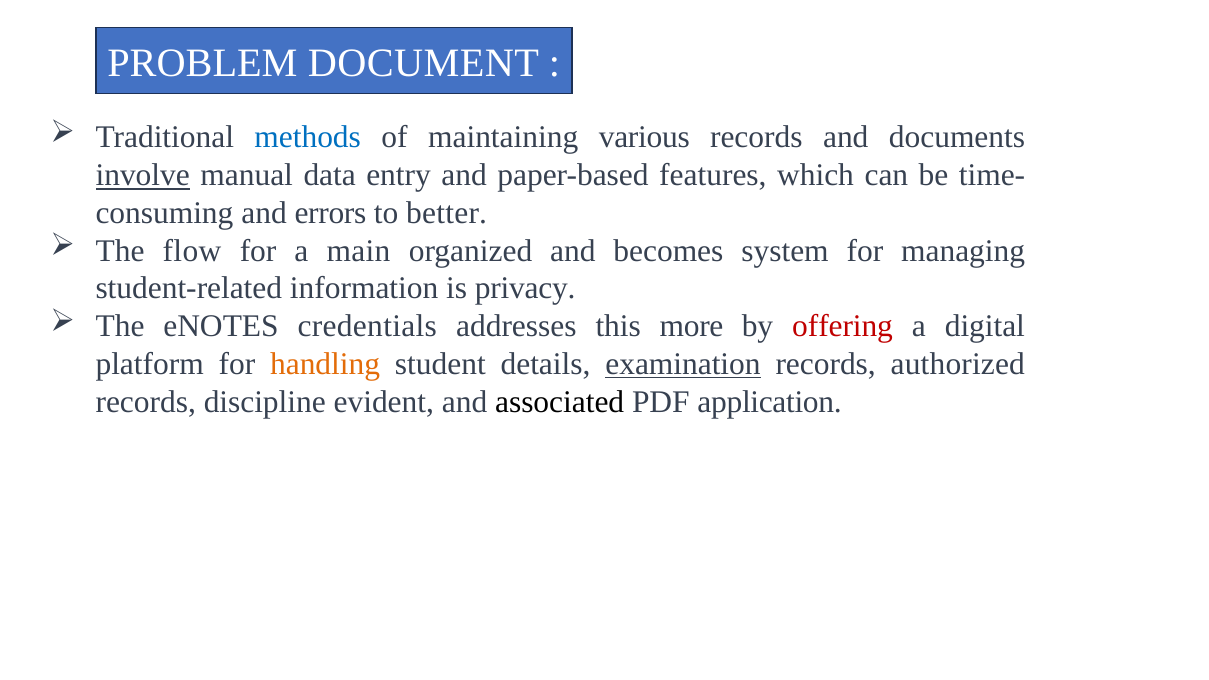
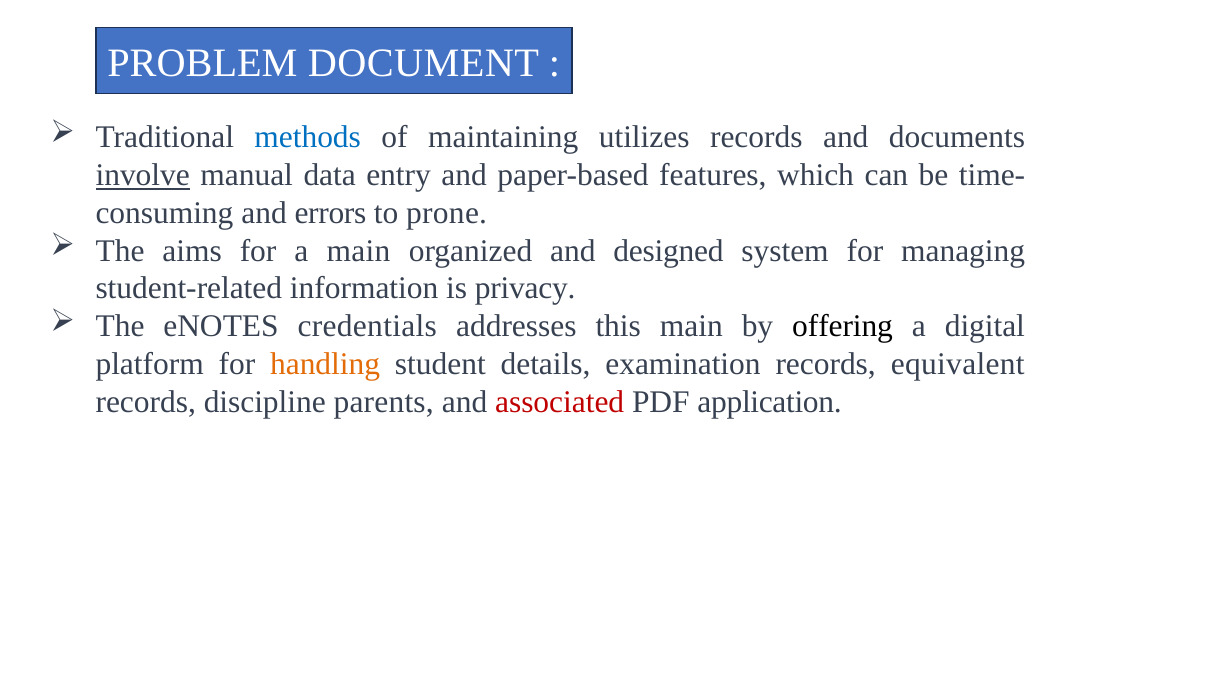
various: various -> utilizes
better: better -> prone
flow: flow -> aims
becomes: becomes -> designed
this more: more -> main
offering colour: red -> black
examination underline: present -> none
authorized: authorized -> equivalent
evident: evident -> parents
associated colour: black -> red
